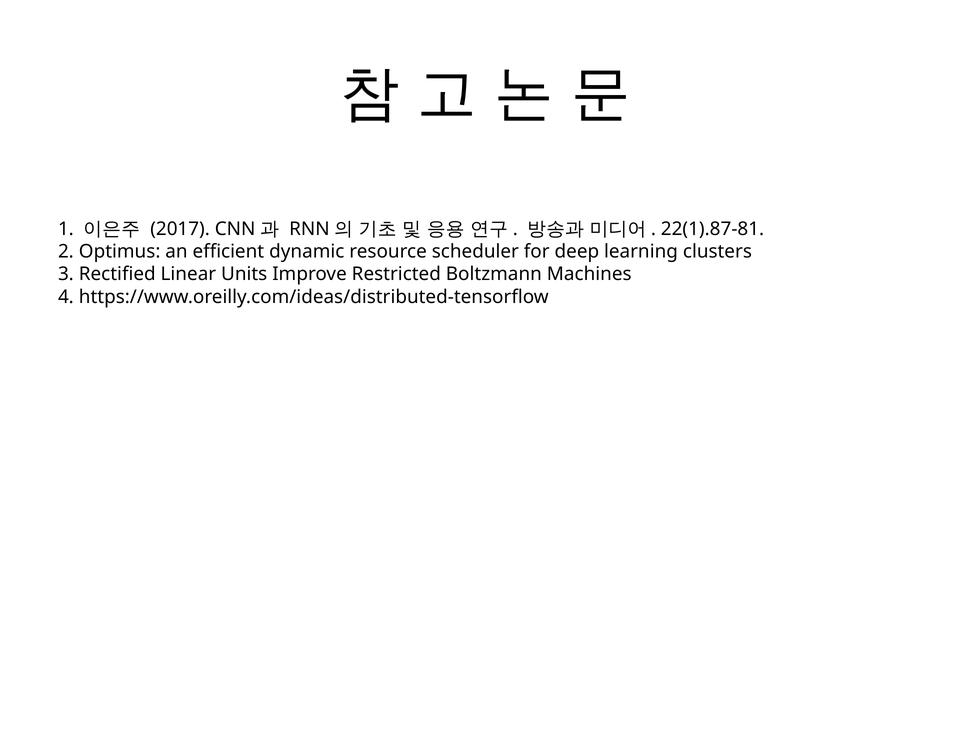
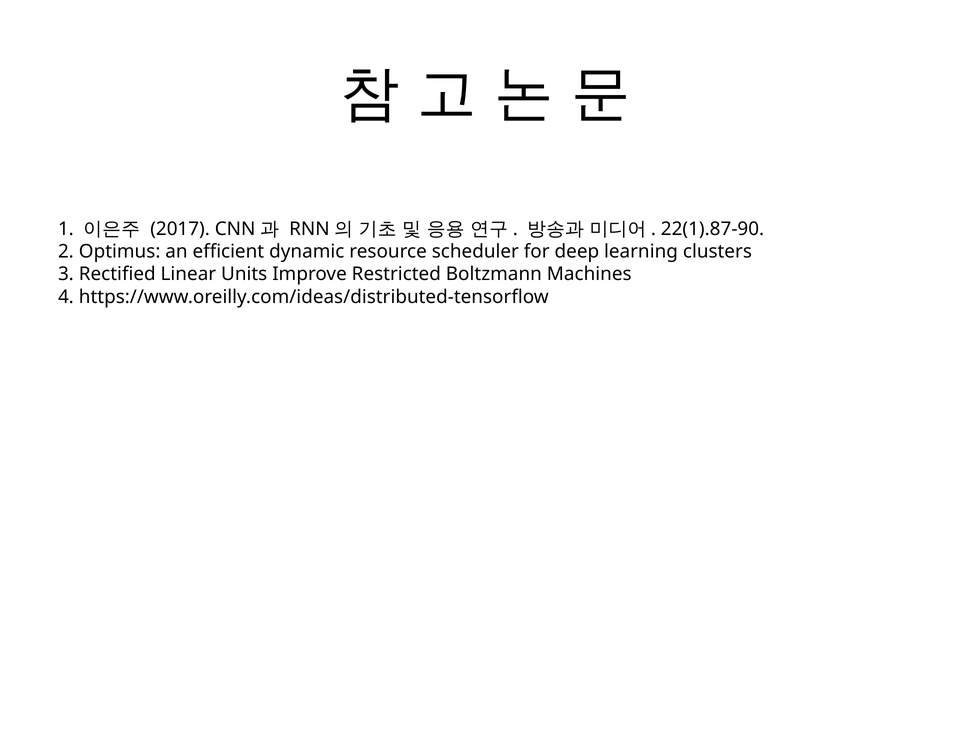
22(1).87-81: 22(1).87-81 -> 22(1).87-90
